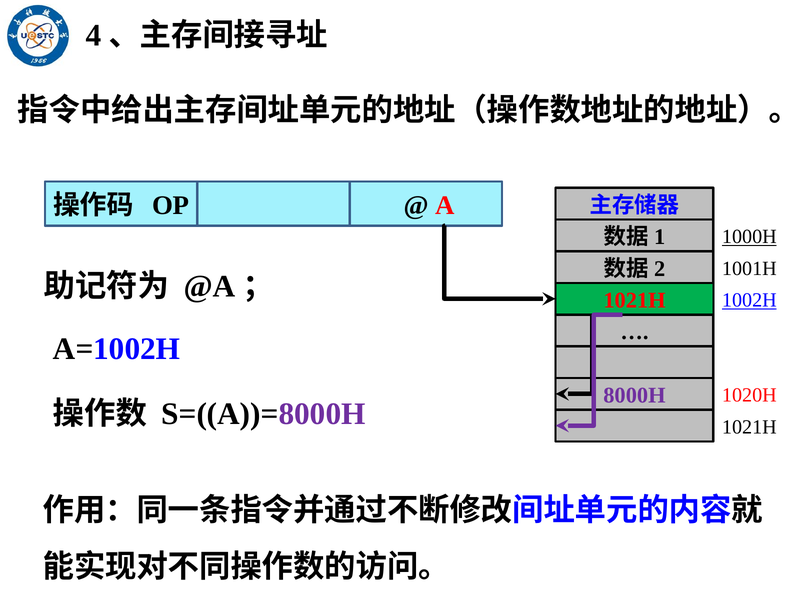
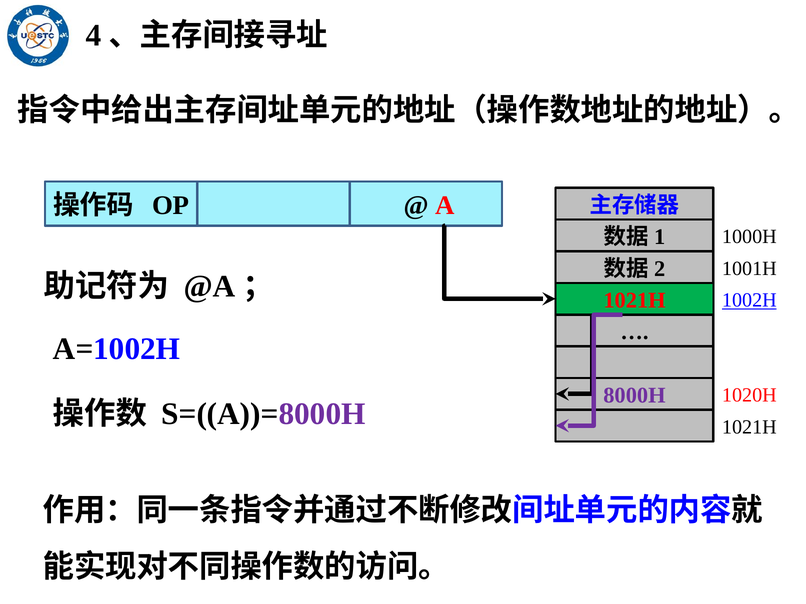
1000H underline: present -> none
